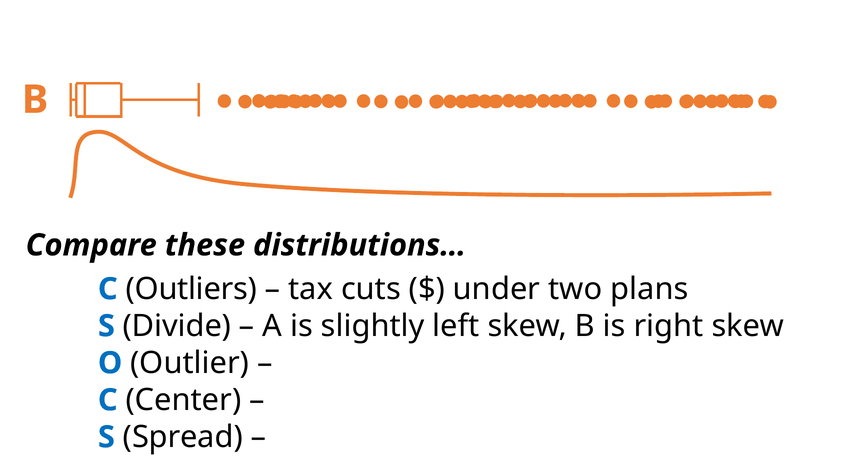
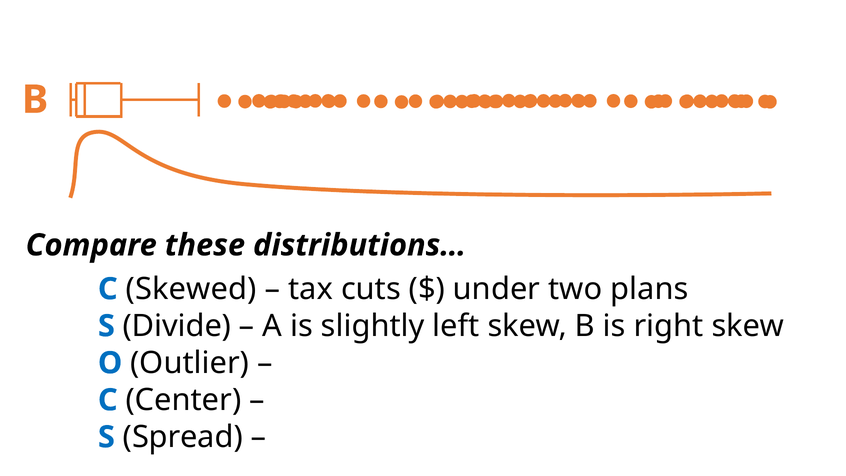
Outliers: Outliers -> Skewed
